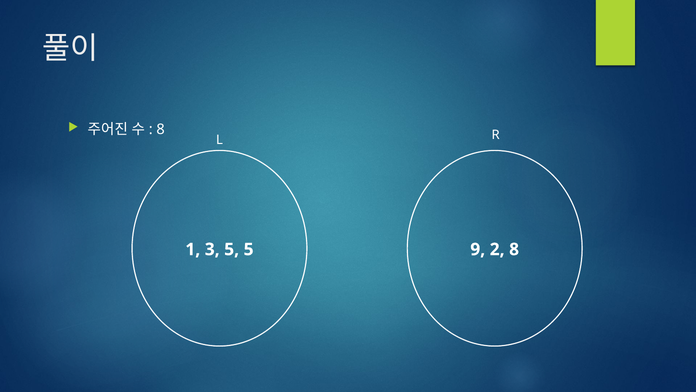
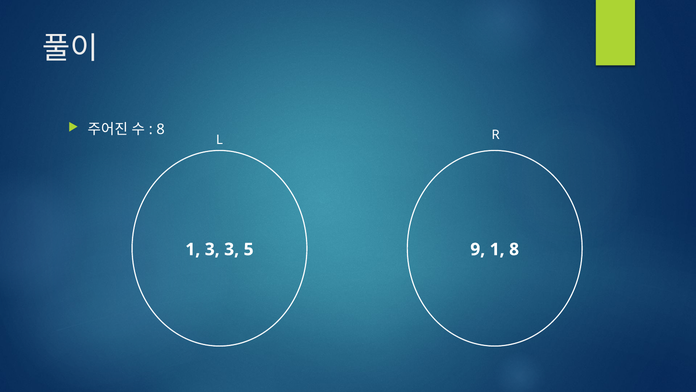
3 5: 5 -> 3
9 2: 2 -> 1
